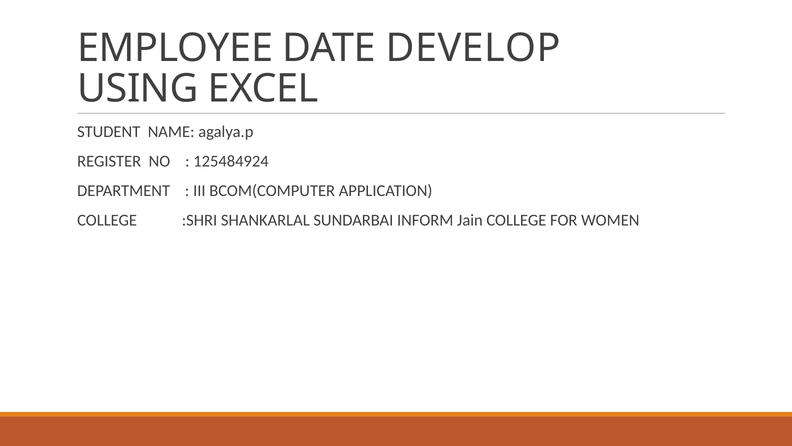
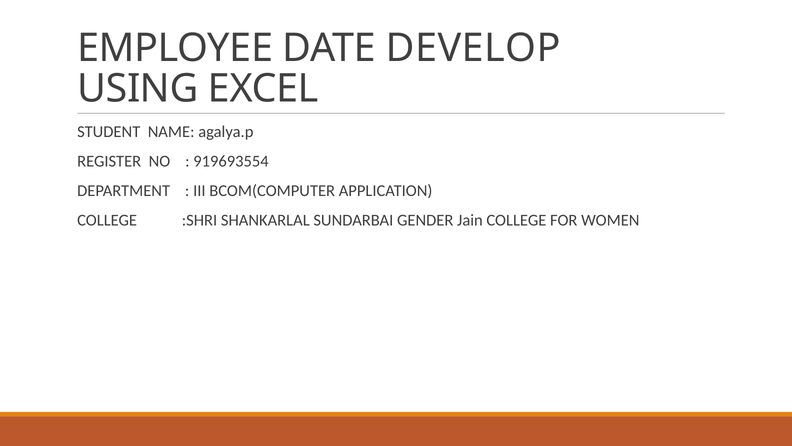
125484924: 125484924 -> 919693554
INFORM: INFORM -> GENDER
